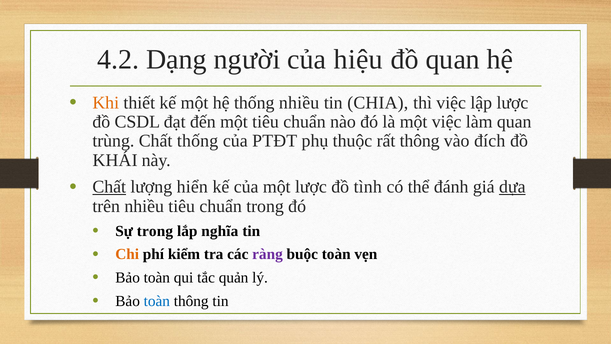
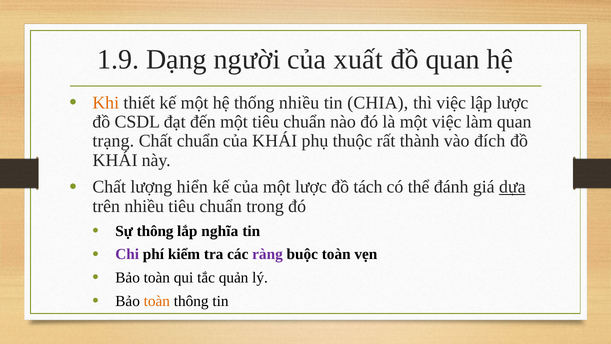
4.2: 4.2 -> 1.9
hiệu: hiệu -> xuất
trùng: trùng -> trạng
Chất thống: thống -> chuẩn
của PTĐT: PTĐT -> KHÁI
rất thông: thông -> thành
Chất at (109, 187) underline: present -> none
tình: tình -> tách
Sự trong: trong -> thông
Chi colour: orange -> purple
toàn at (157, 301) colour: blue -> orange
